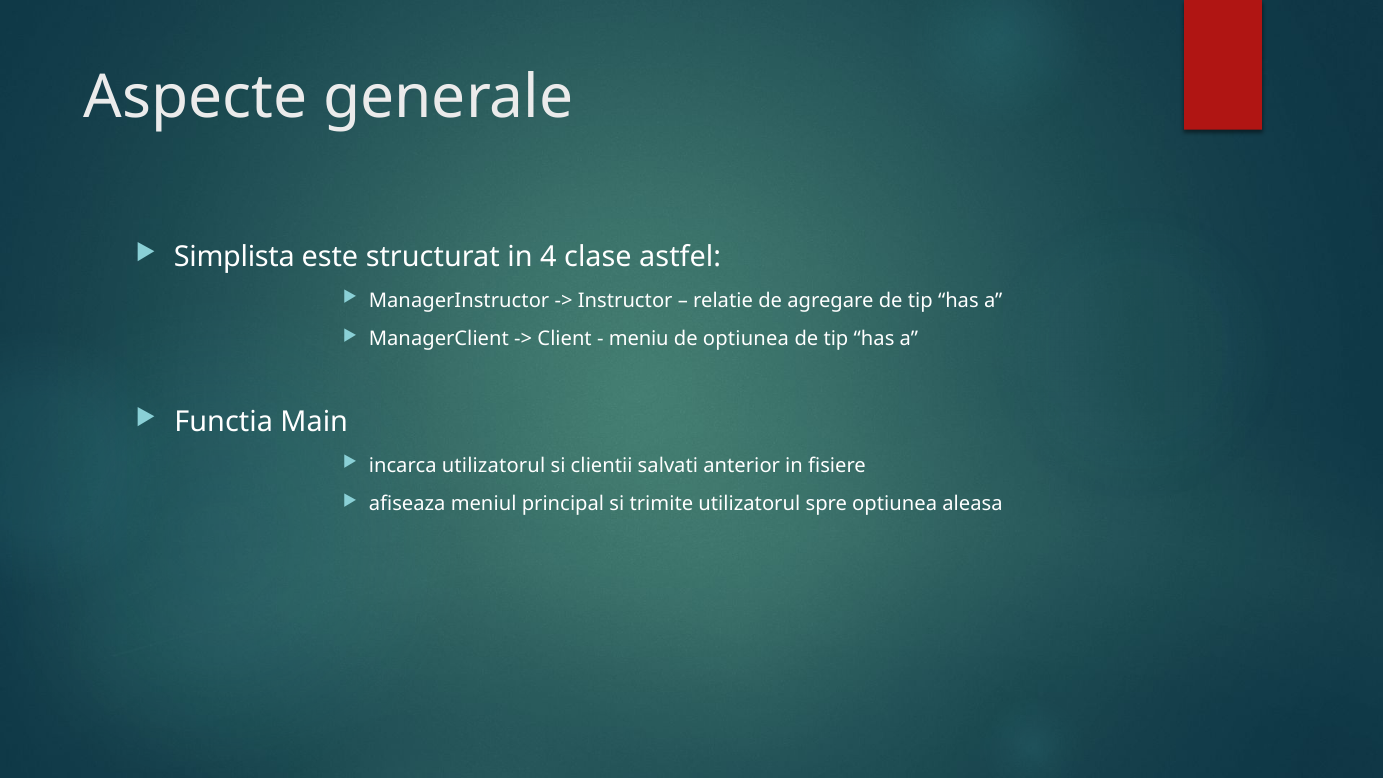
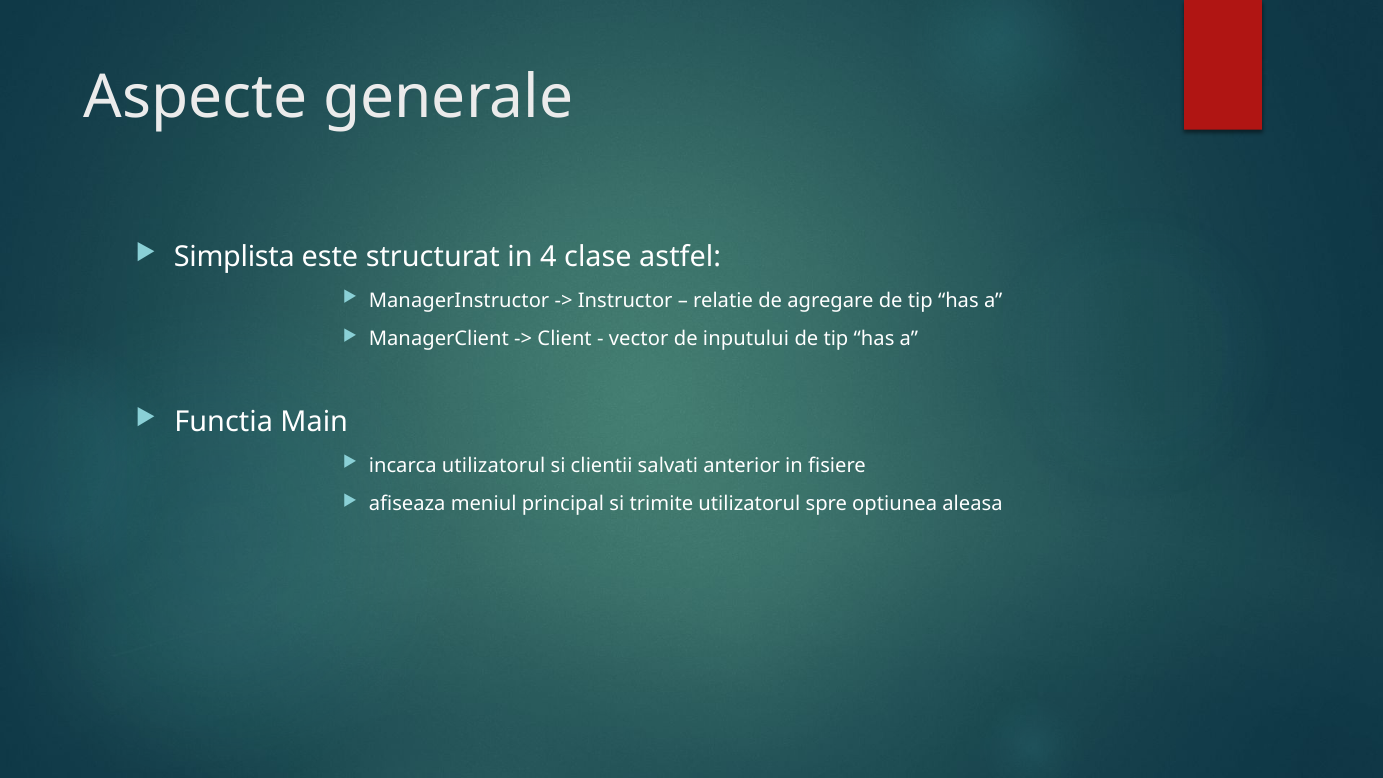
meniu: meniu -> vector
de optiunea: optiunea -> inputului
